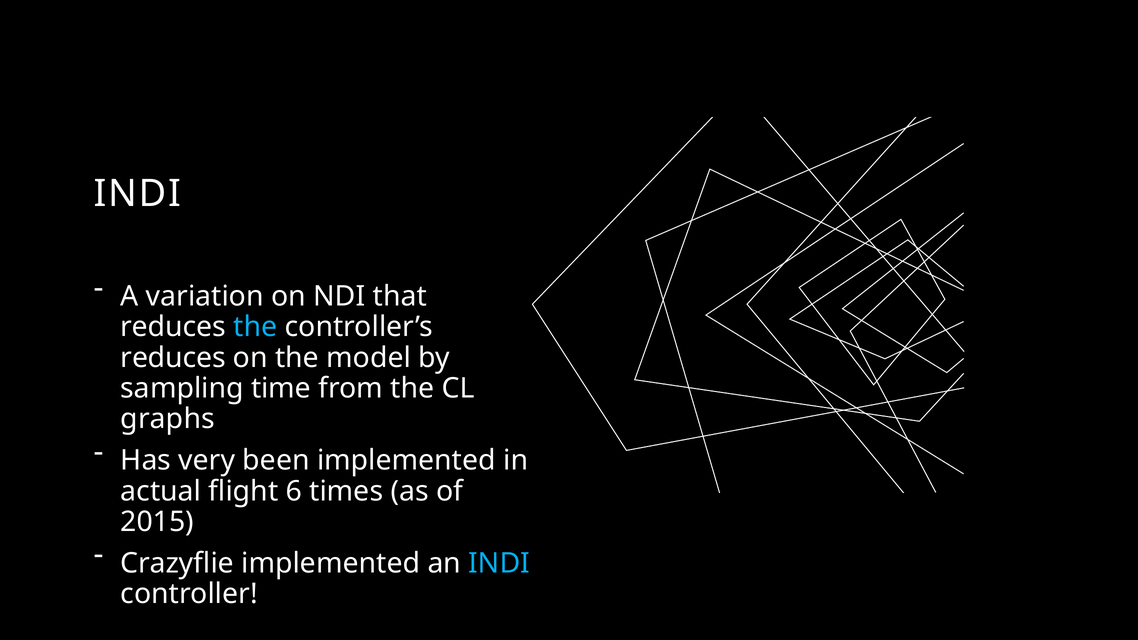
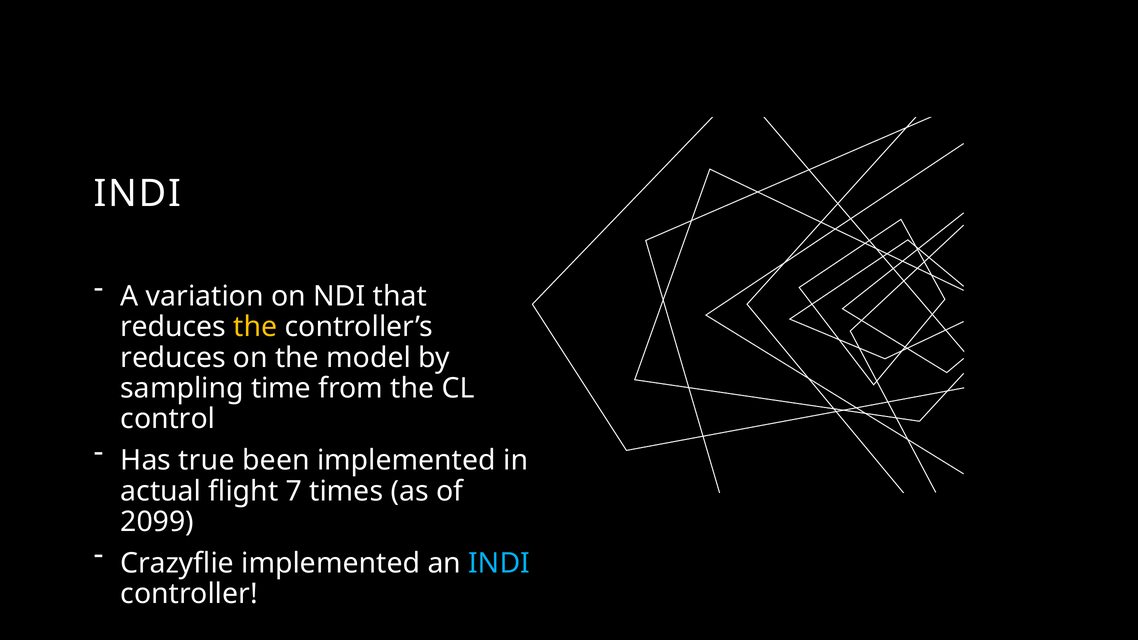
the at (255, 327) colour: light blue -> yellow
graphs: graphs -> control
very: very -> true
6: 6 -> 7
2015: 2015 -> 2099
